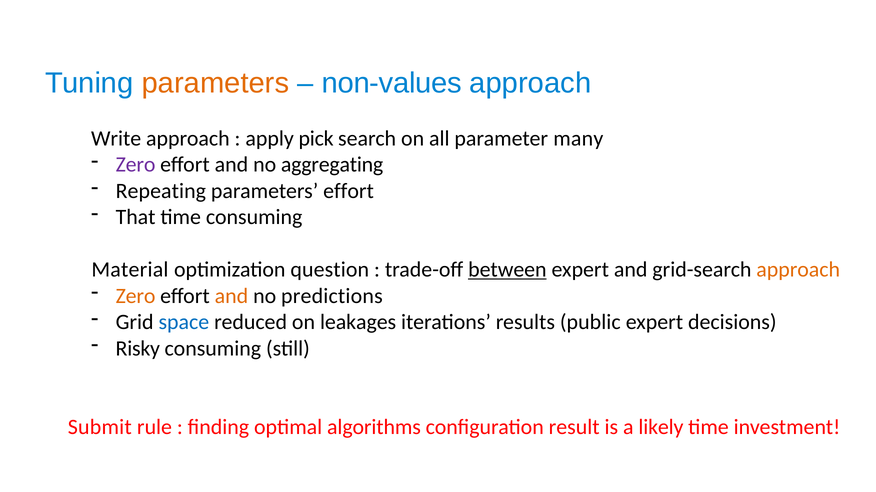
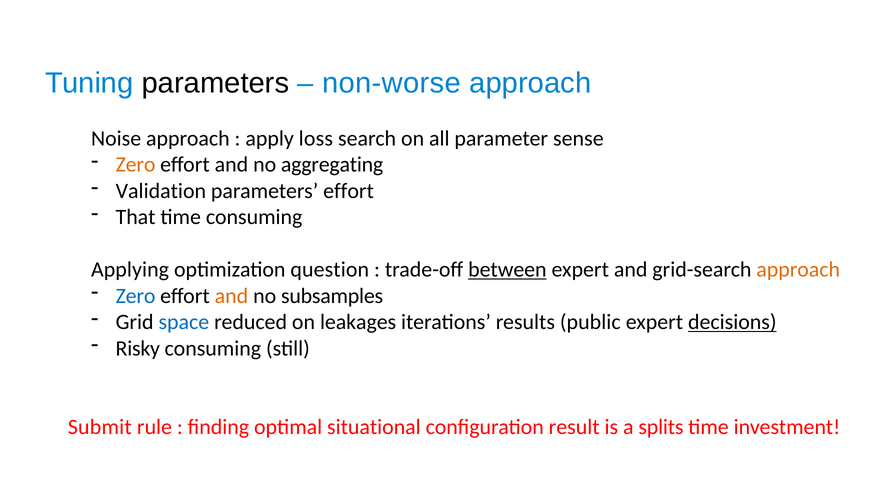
parameters at (215, 83) colour: orange -> black
non-values: non-values -> non-worse
Write: Write -> Noise
pick: pick -> loss
many: many -> sense
Zero at (136, 165) colour: purple -> orange
Repeating: Repeating -> Validation
Material: Material -> Applying
Zero at (136, 296) colour: orange -> blue
predictions: predictions -> subsamples
decisions underline: none -> present
algorithms: algorithms -> situational
likely: likely -> splits
